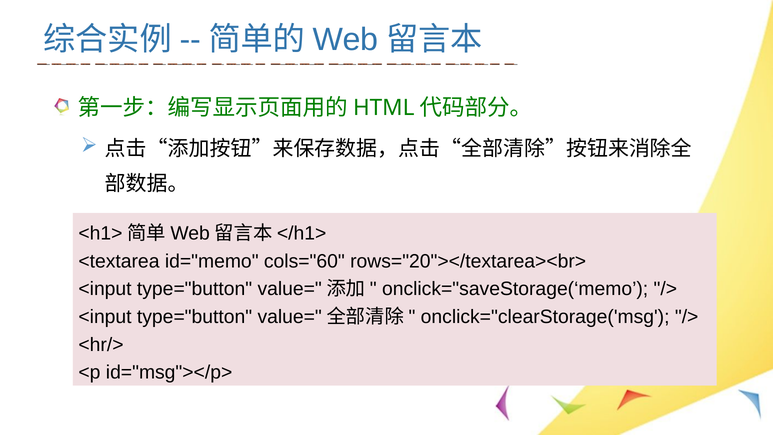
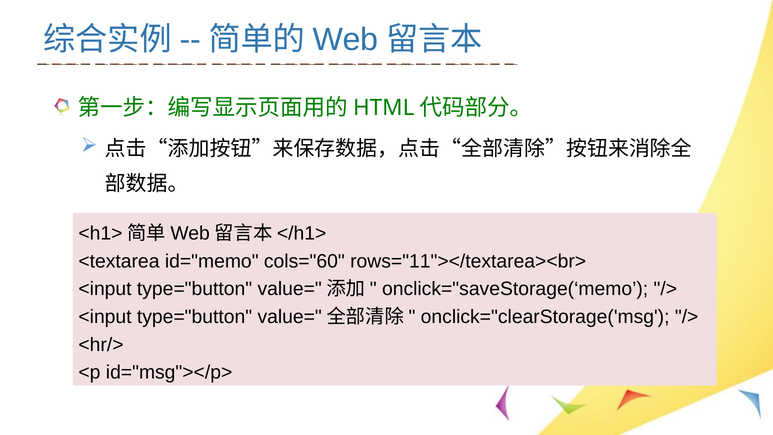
rows="20"></textarea><br>: rows="20"></textarea><br> -> rows="11"></textarea><br>
